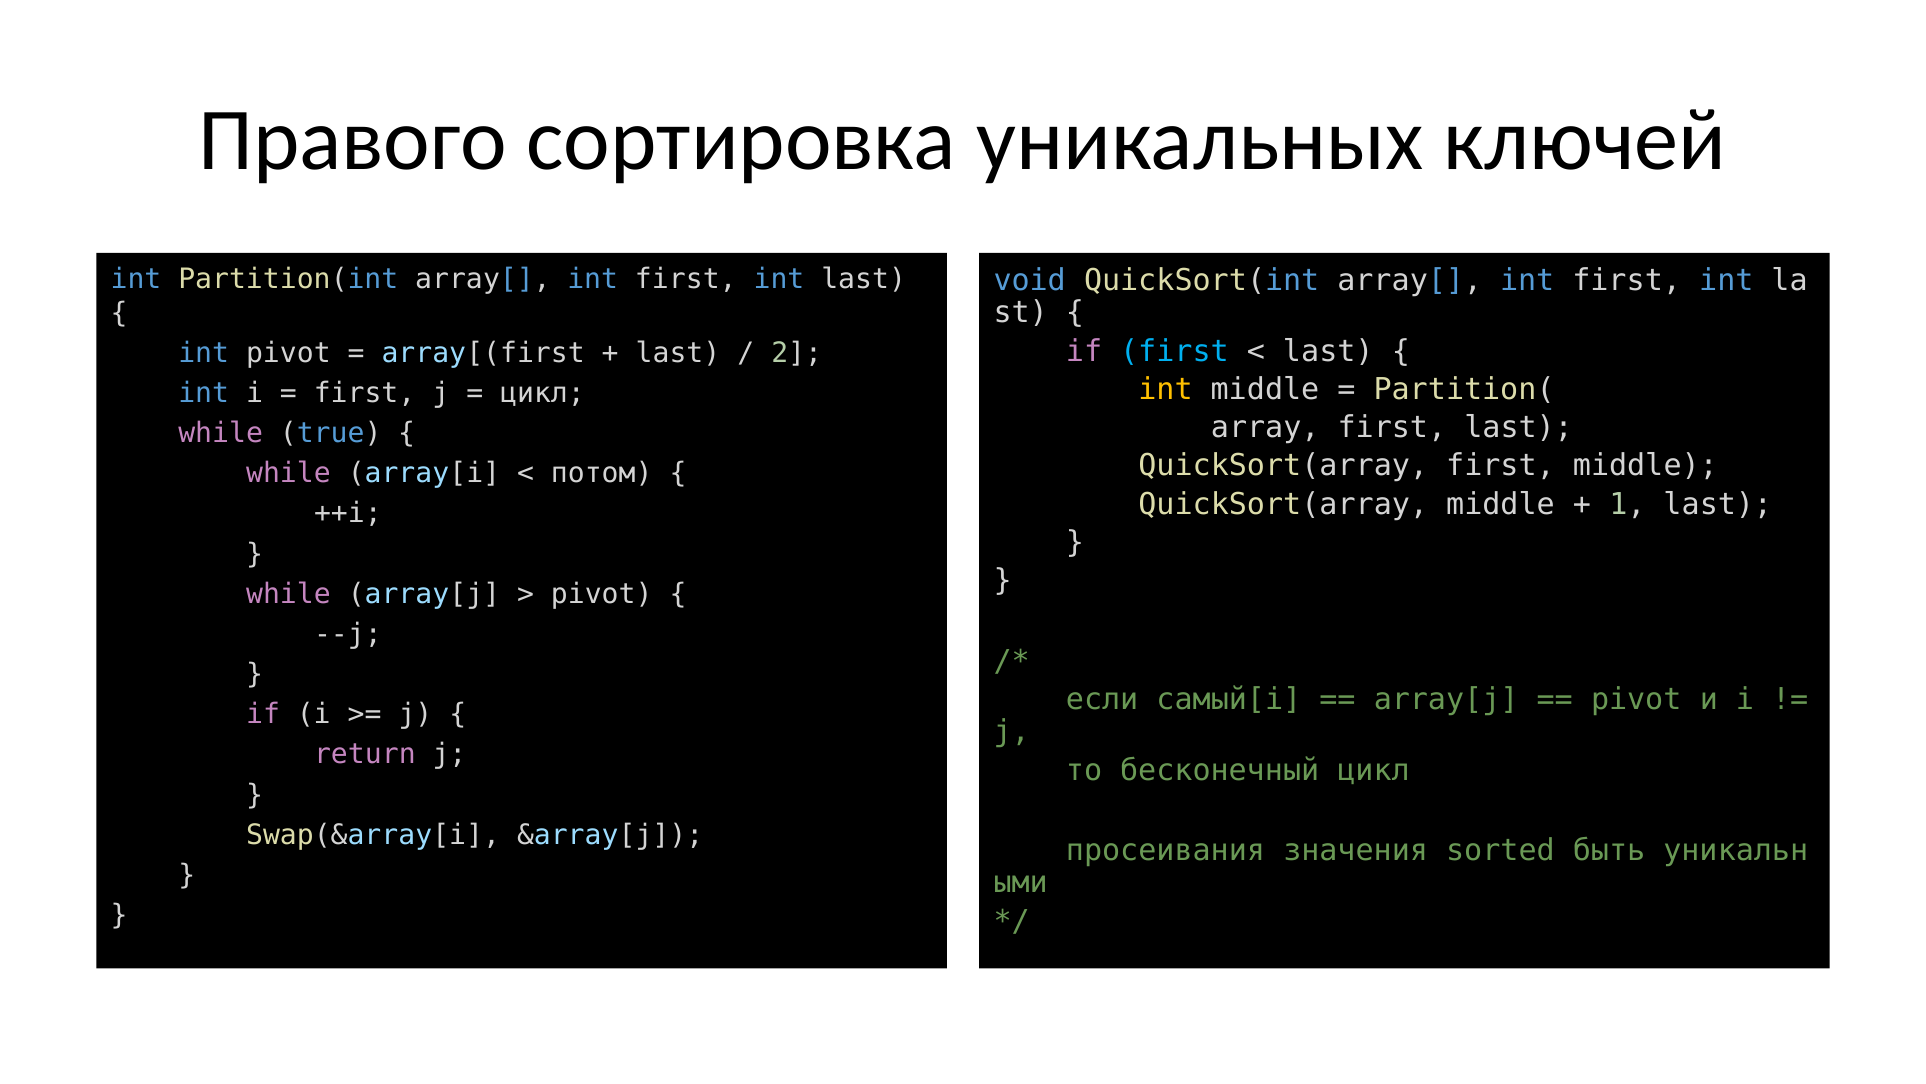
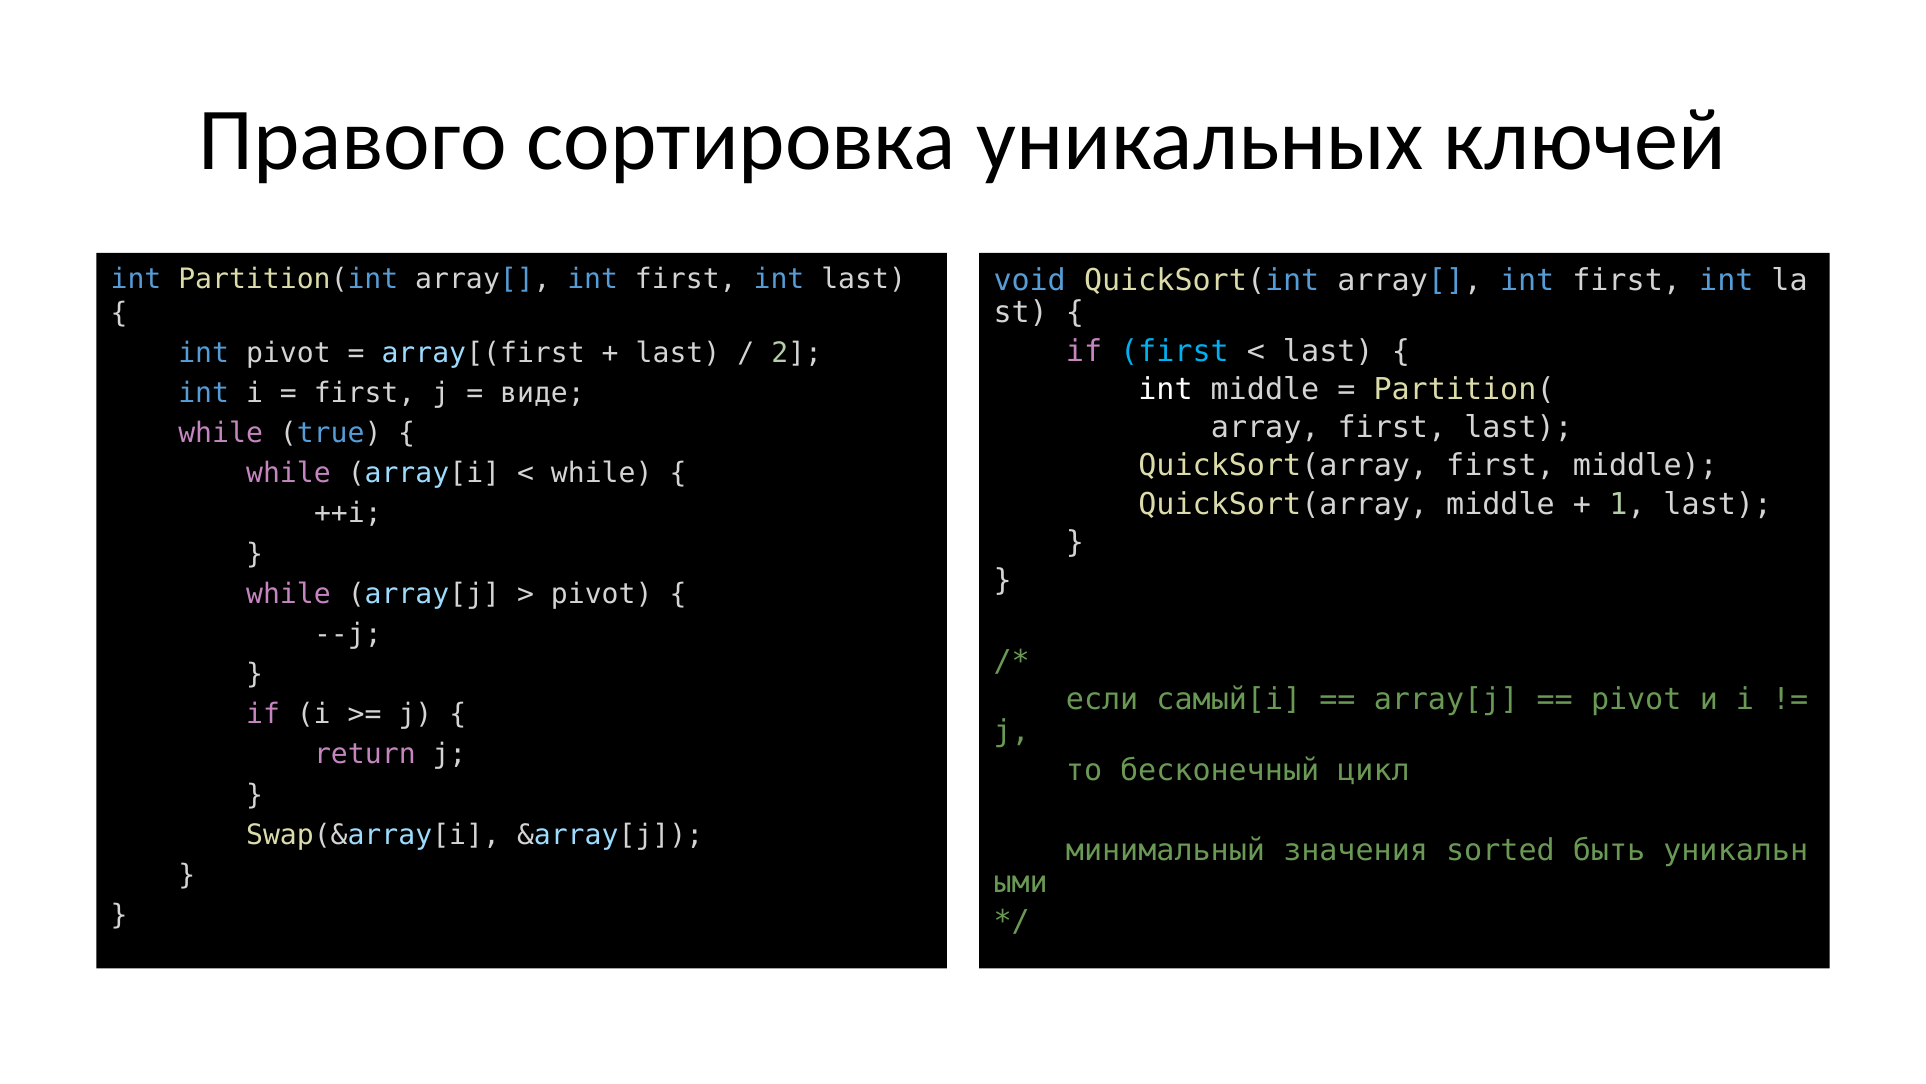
int at (1166, 389) colour: yellow -> white
цикл at (542, 393): цикл -> виде
потом at (602, 473): потом -> while
просеивания: просеивания -> минимальный
